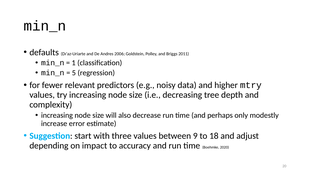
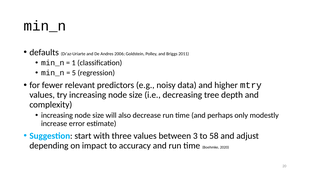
9: 9 -> 3
18: 18 -> 58
